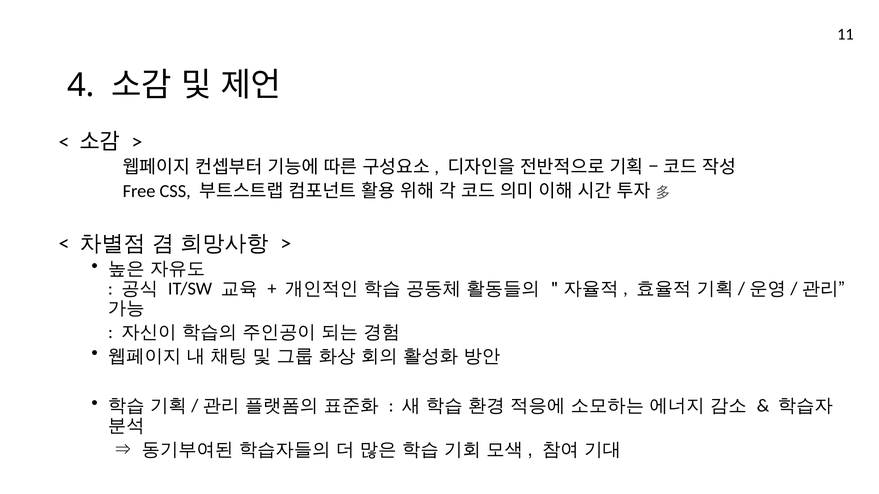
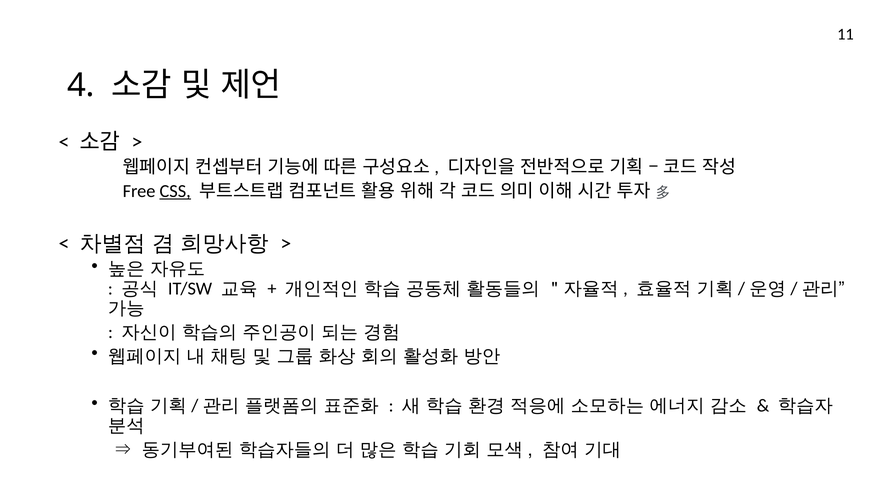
CSS underline: none -> present
